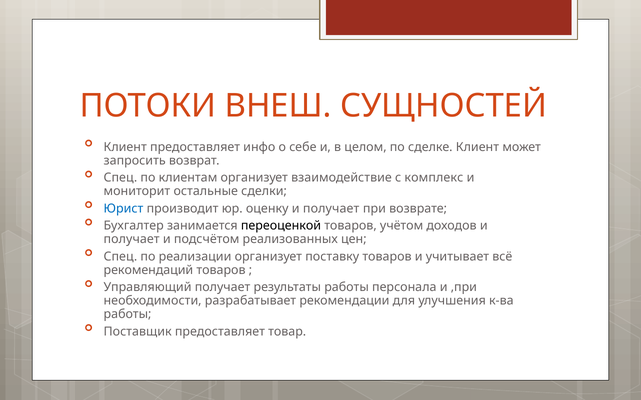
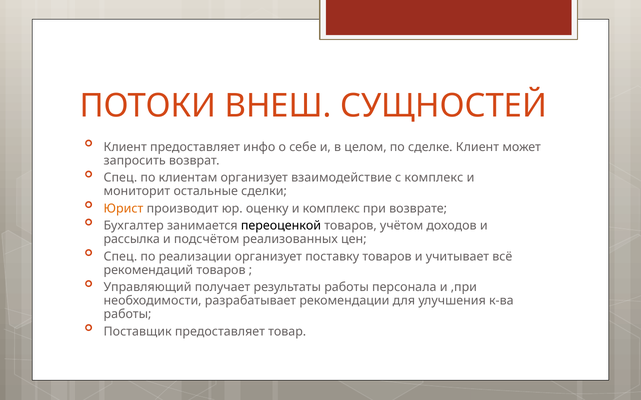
Юрист colour: blue -> orange
оценку и получает: получает -> комплекс
получает at (132, 240): получает -> рассылка
